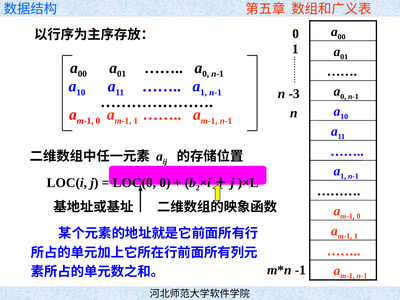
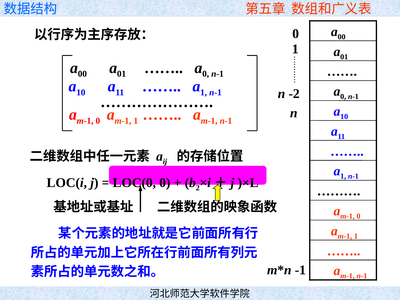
-3: -3 -> -2
